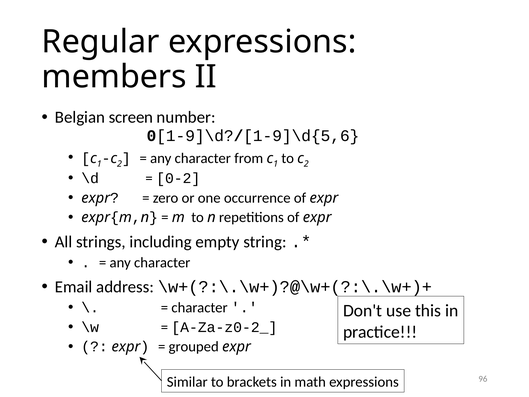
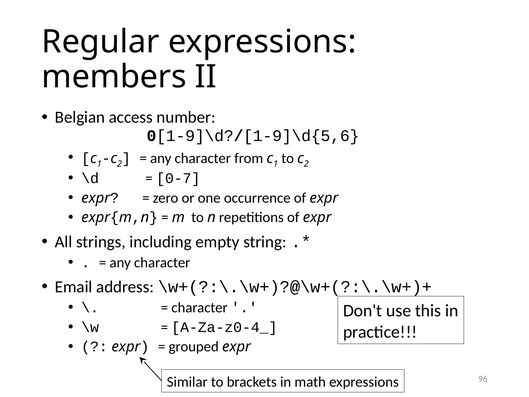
screen: screen -> access
0-2: 0-2 -> 0-7
A-Za-z0-2_: A-Za-z0-2_ -> A-Za-z0-4_
